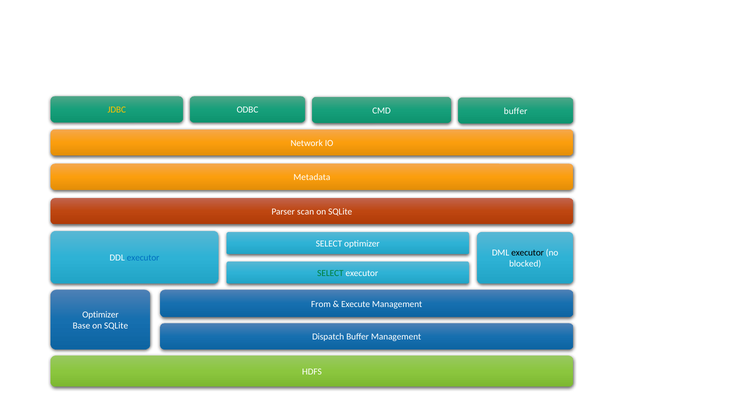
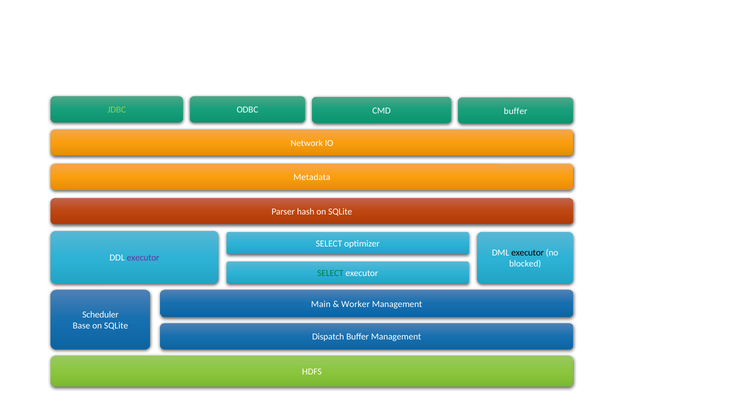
JDBC colour: yellow -> light green
scan: scan -> hash
executor at (143, 258) colour: blue -> purple
From: From -> Main
Execute: Execute -> Worker
Optimizer at (100, 314): Optimizer -> Scheduler
